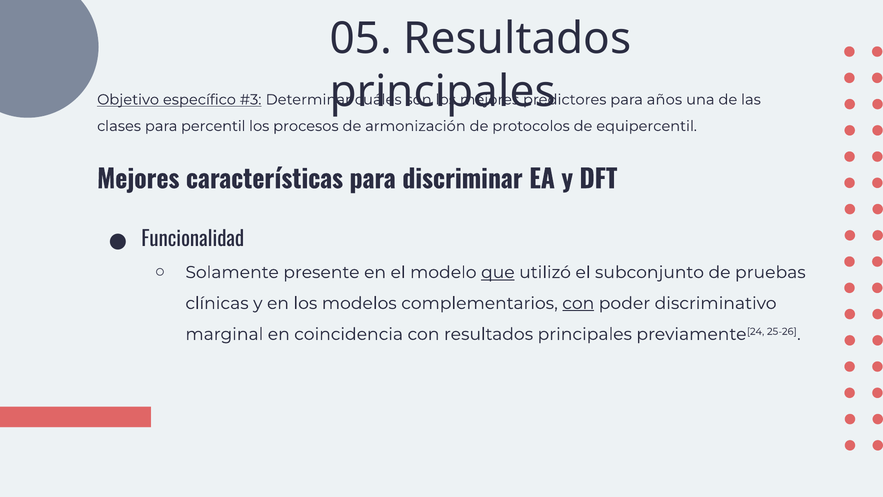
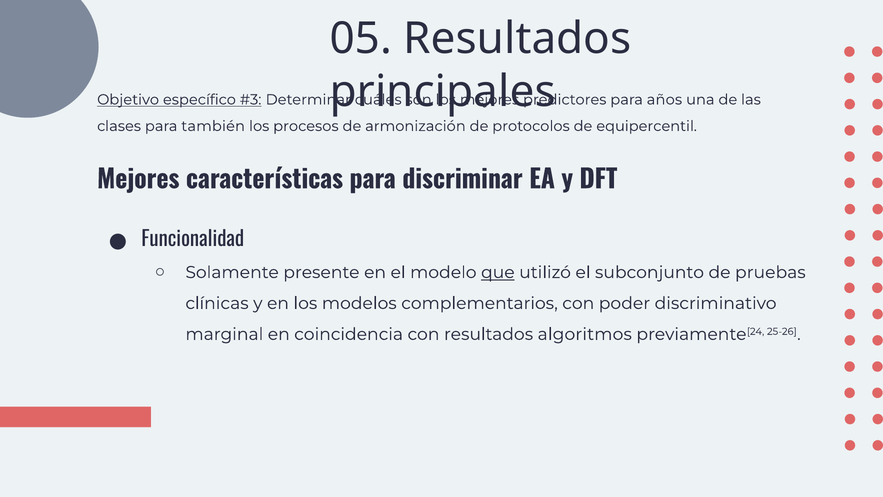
percentil: percentil -> también
con at (578, 303) underline: present -> none
con resultados principales: principales -> algoritmos
